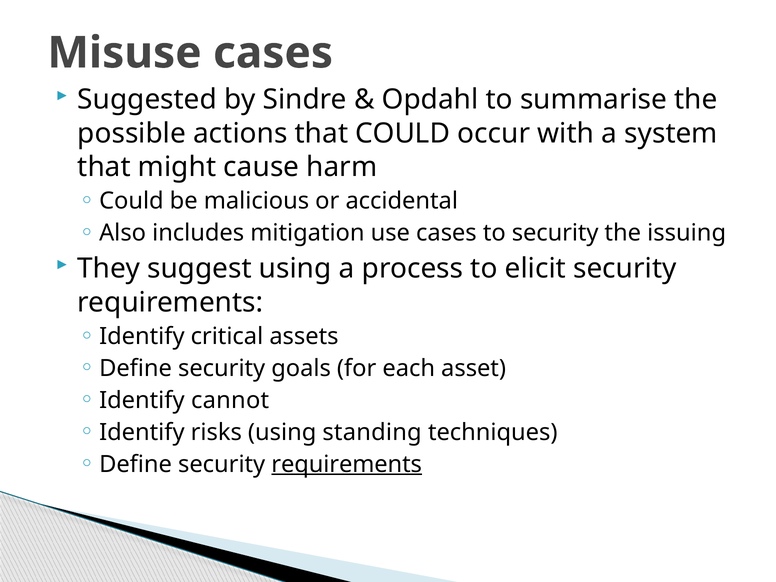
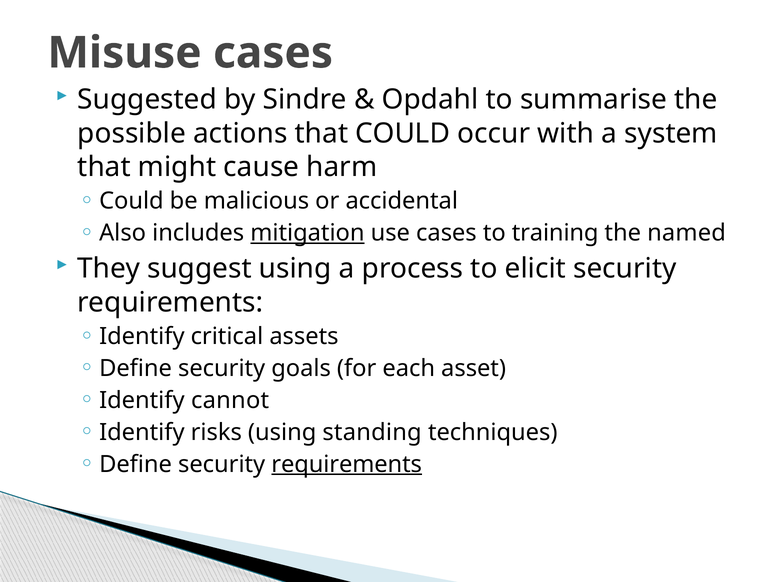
mitigation underline: none -> present
to security: security -> training
issuing: issuing -> named
